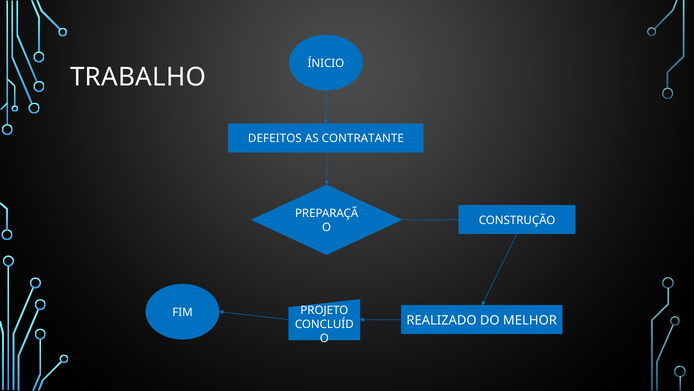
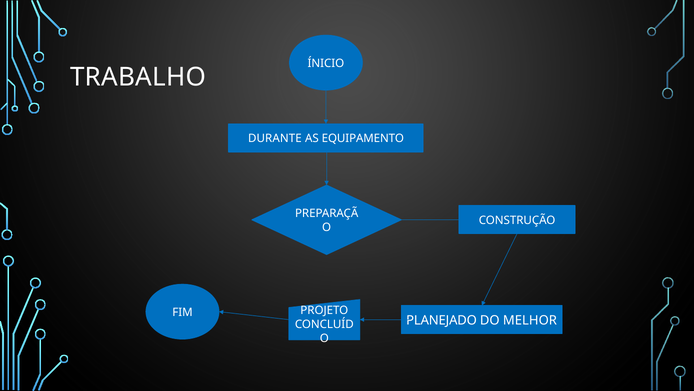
DEFEITOS: DEFEITOS -> DURANTE
CONTRATANTE: CONTRATANTE -> EQUIPAMENTO
REALIZADO: REALIZADO -> PLANEJADO
